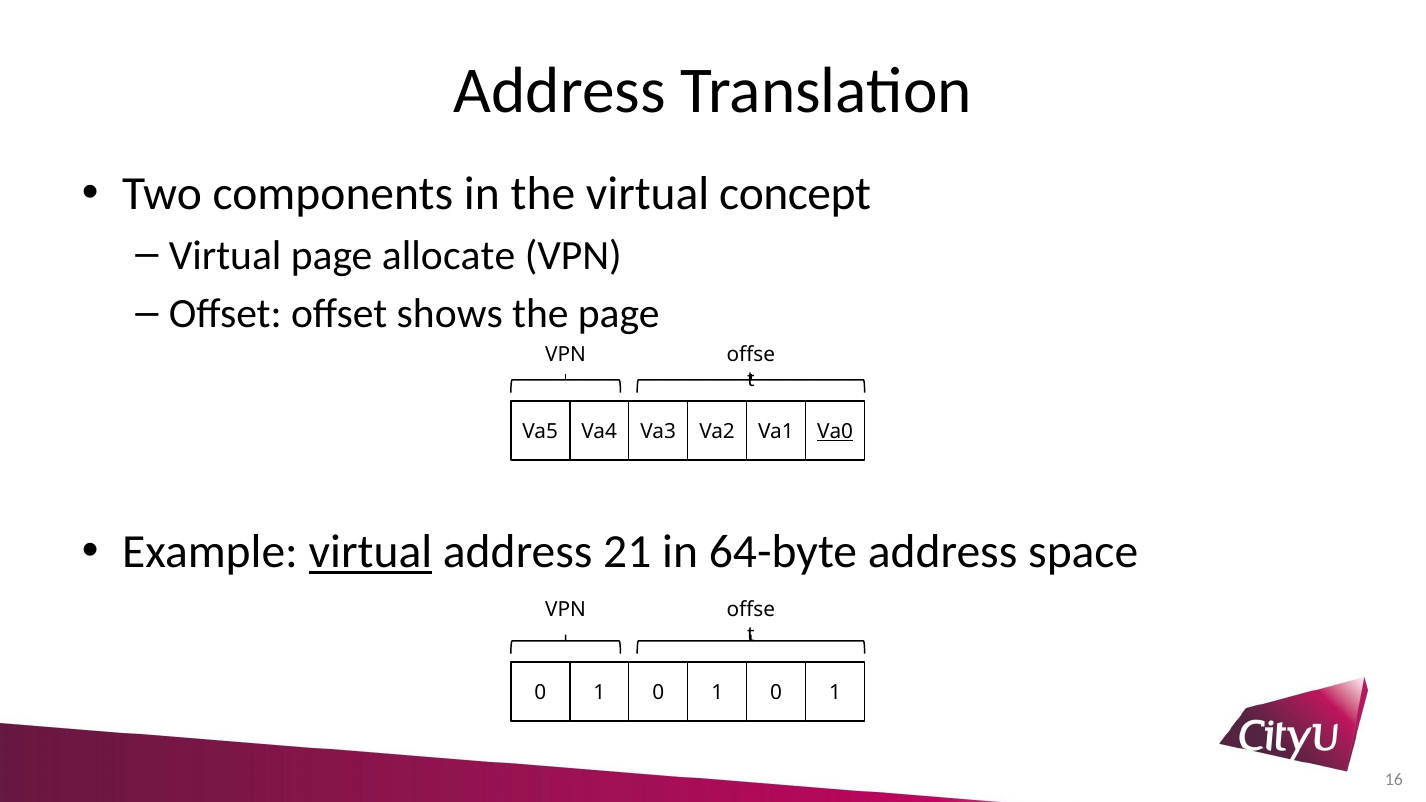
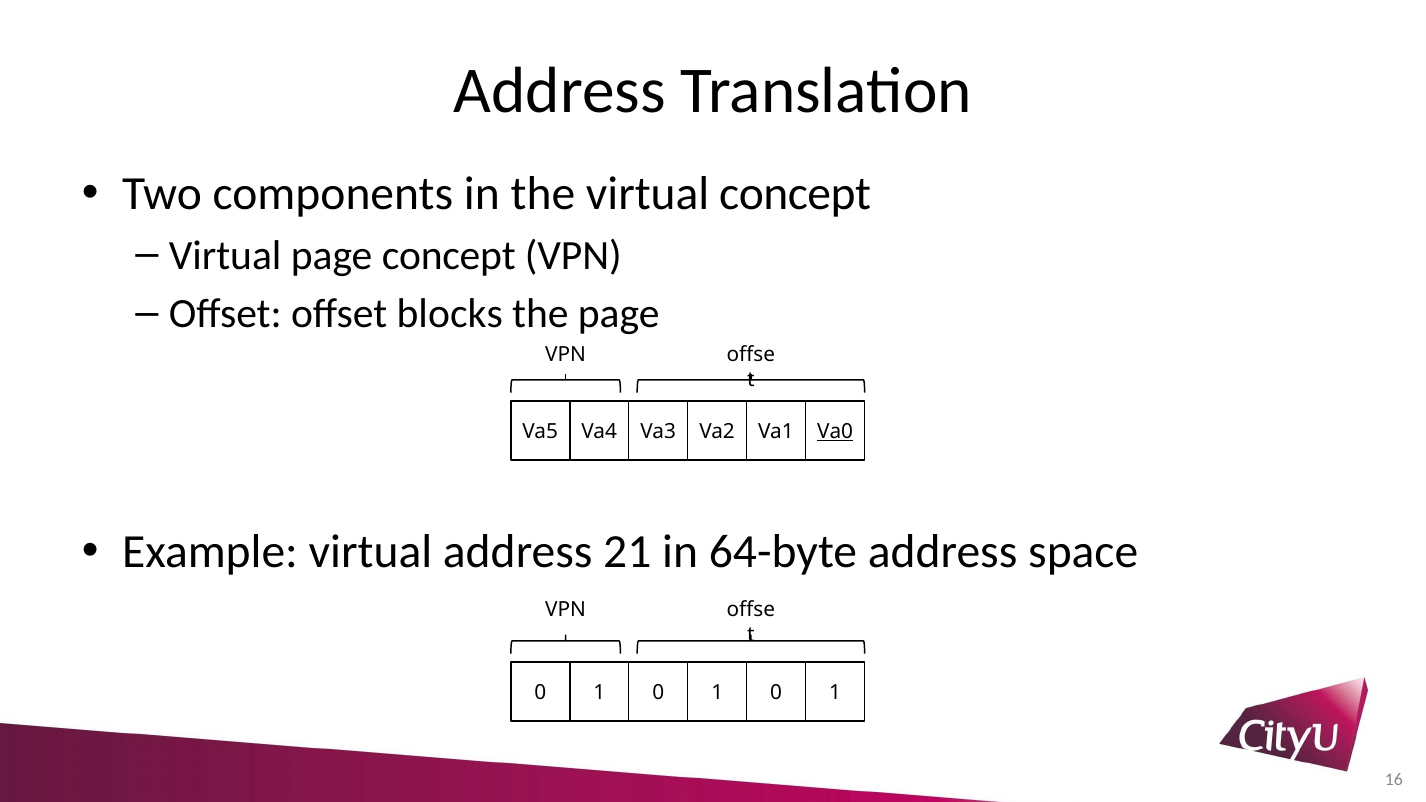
page allocate: allocate -> concept
shows: shows -> blocks
virtual at (370, 552) underline: present -> none
